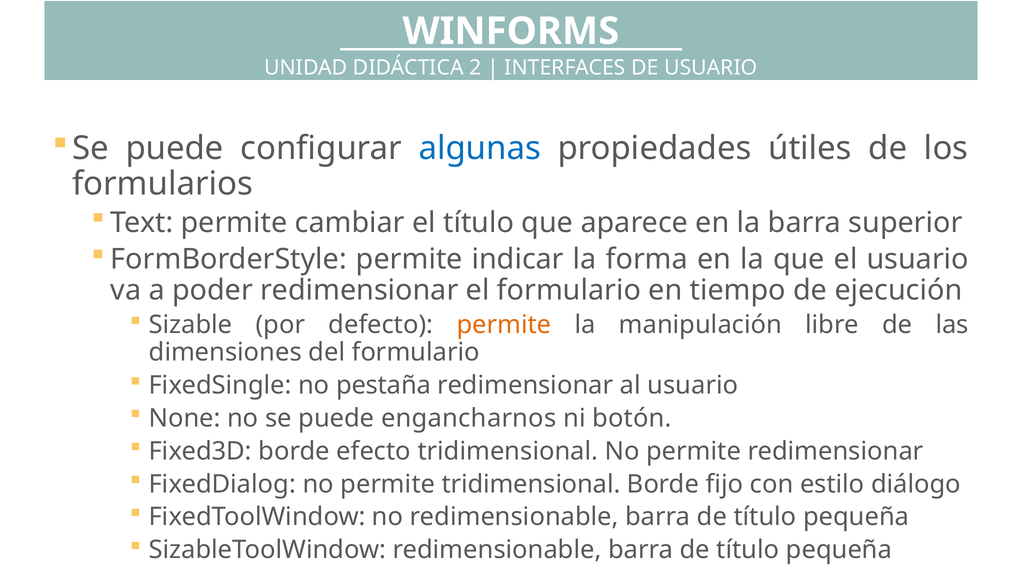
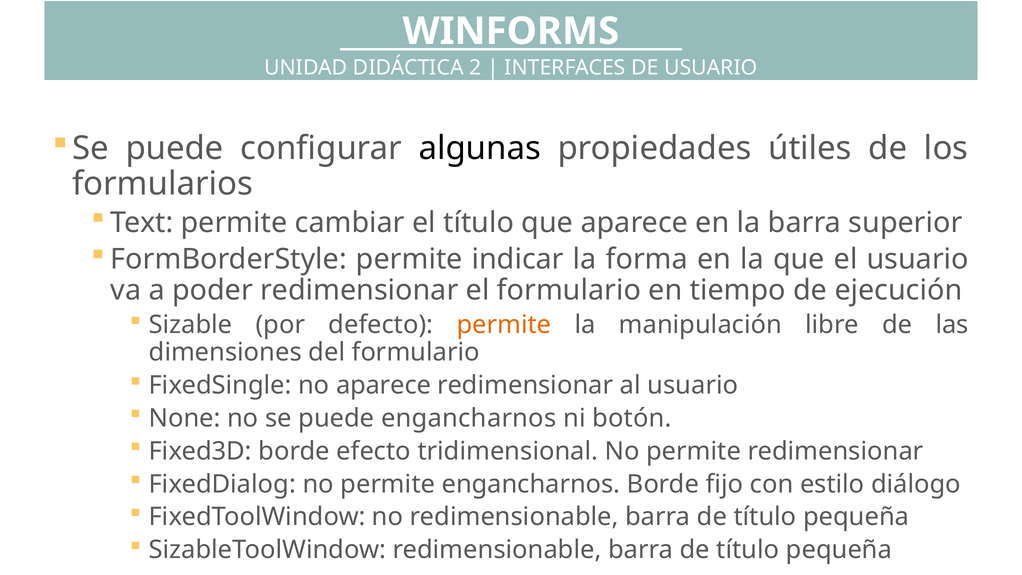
algunas colour: blue -> black
no pestaña: pestaña -> aparece
permite tridimensional: tridimensional -> engancharnos
